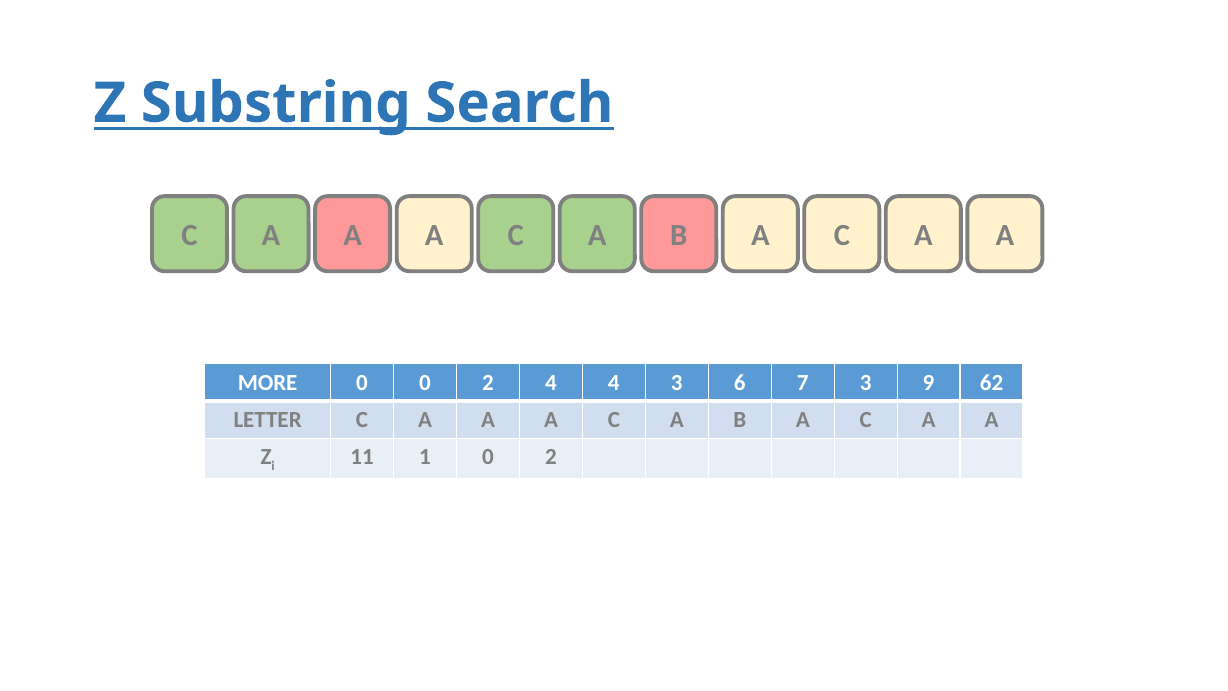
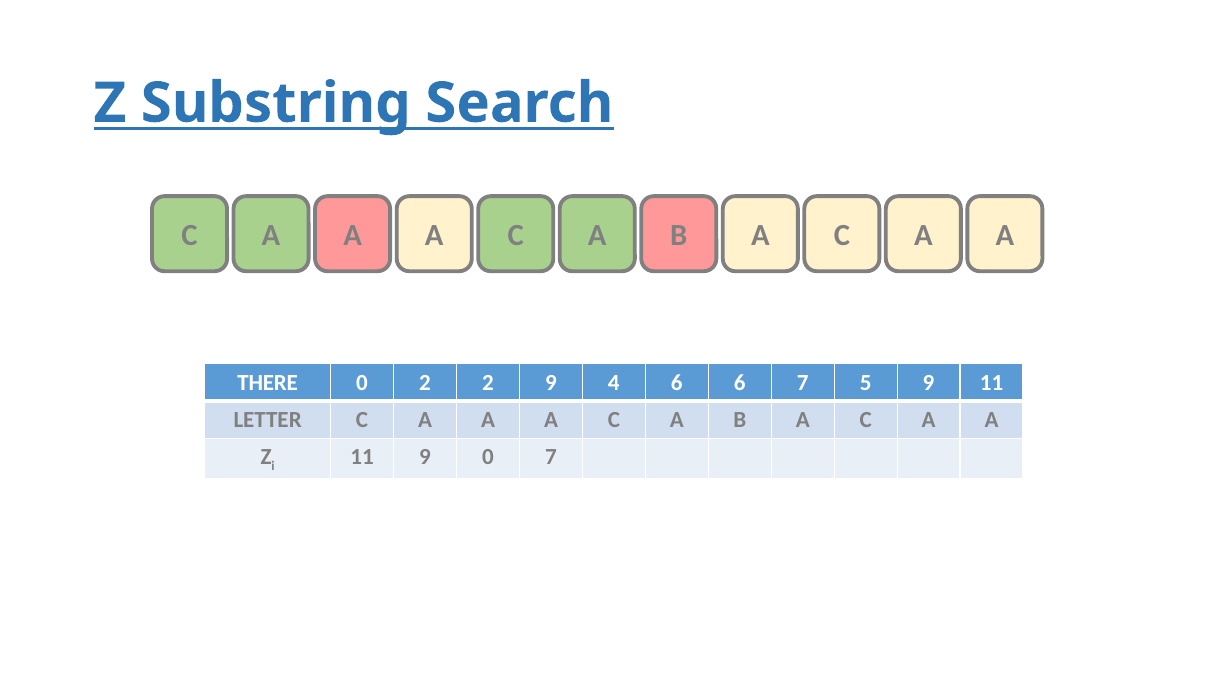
MORE: MORE -> THERE
0 0: 0 -> 2
2 4: 4 -> 9
4 3: 3 -> 6
7 3: 3 -> 5
9 62: 62 -> 11
11 1: 1 -> 9
2 at (551, 457): 2 -> 7
